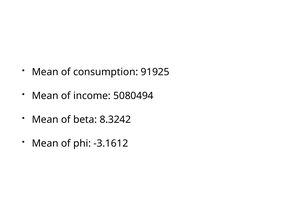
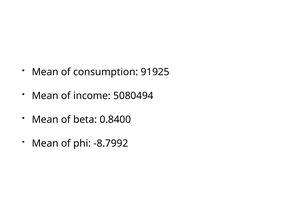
8.3242: 8.3242 -> 0.8400
-3.1612: -3.1612 -> -8.7992
